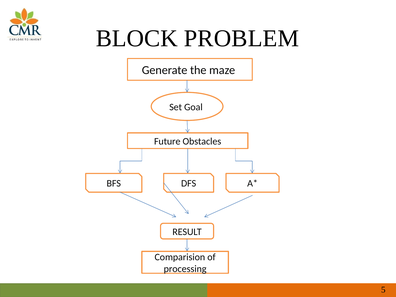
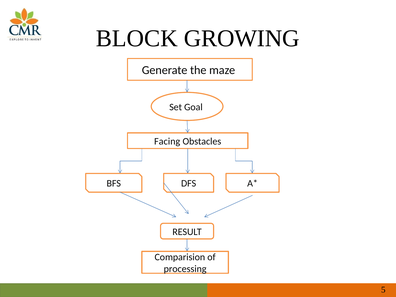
PROBLEM: PROBLEM -> GROWING
Future: Future -> Facing
